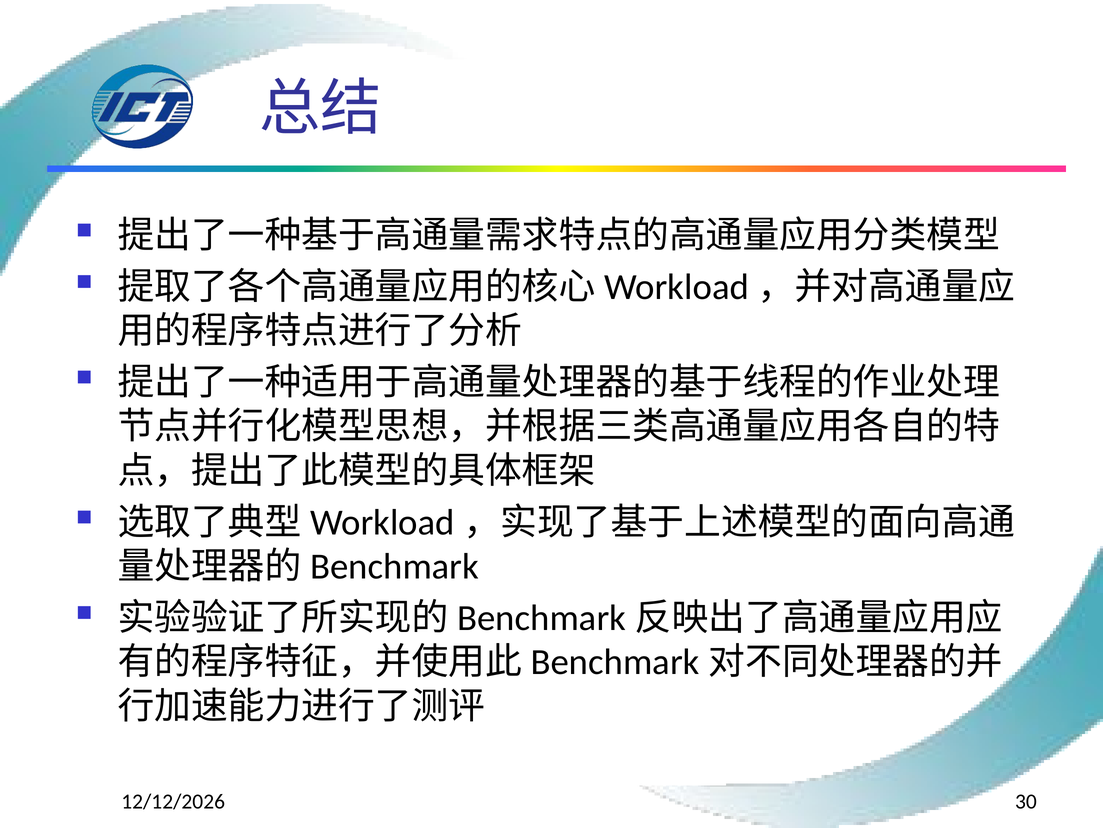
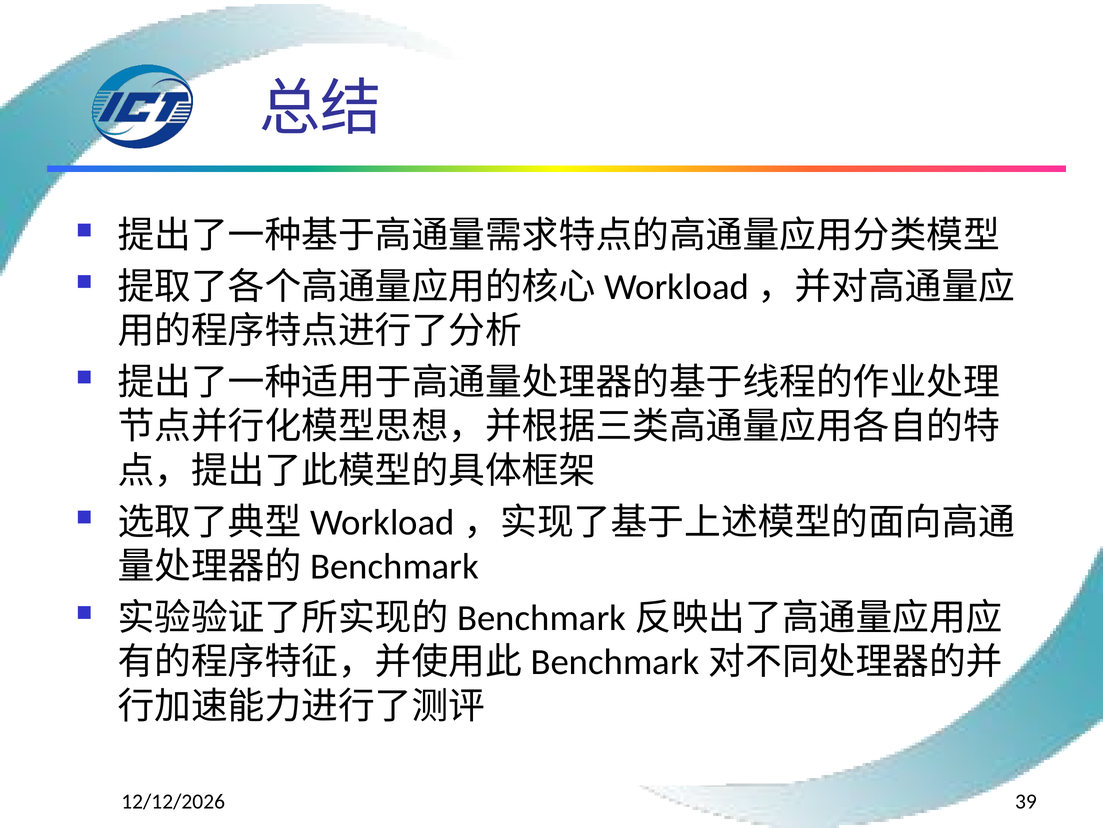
30: 30 -> 39
